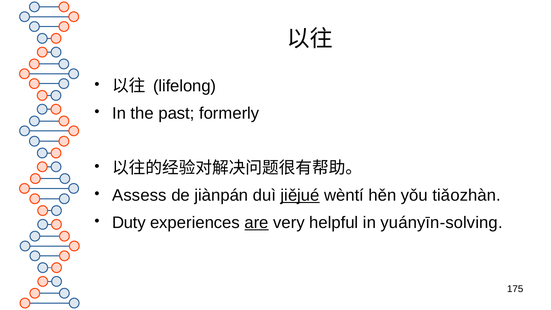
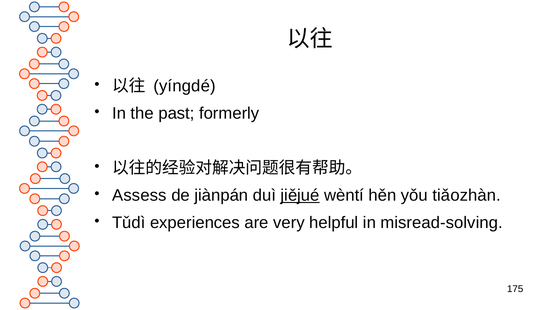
lifelong: lifelong -> yíngdé
Duty: Duty -> Tǔdì
are underline: present -> none
yuányīn-solving: yuányīn-solving -> misread-solving
